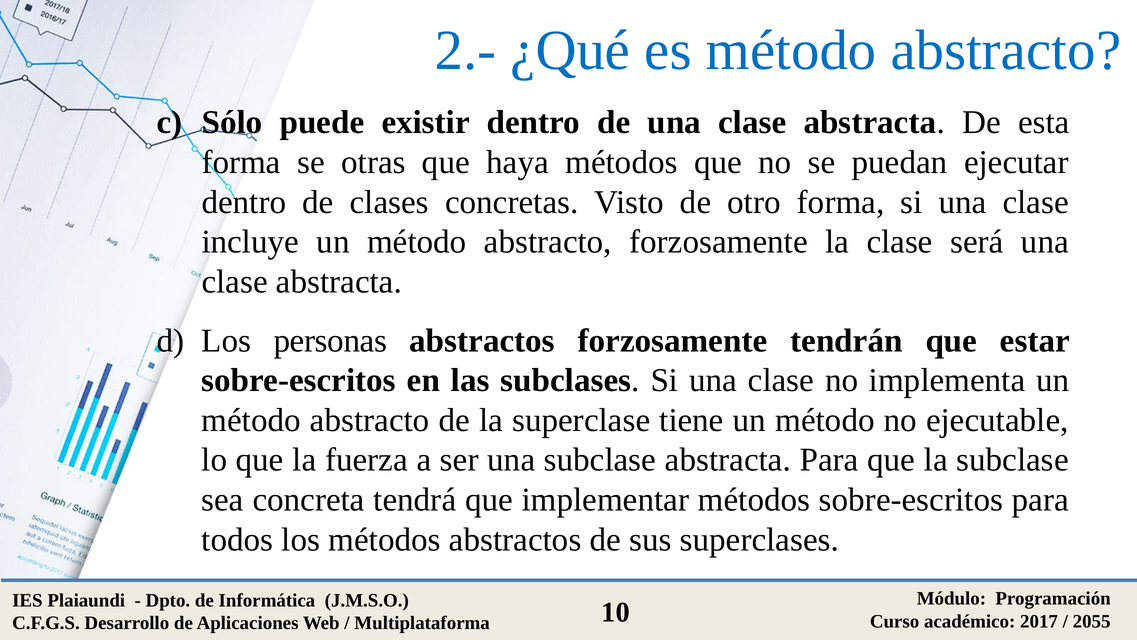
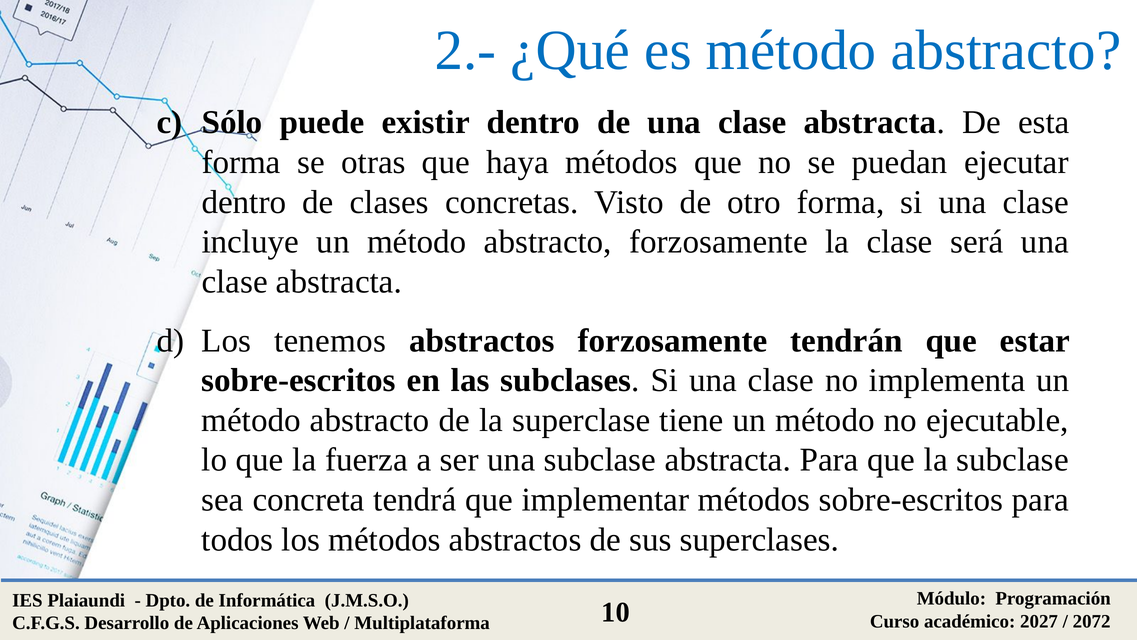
personas: personas -> tenemos
2017: 2017 -> 2027
2055: 2055 -> 2072
